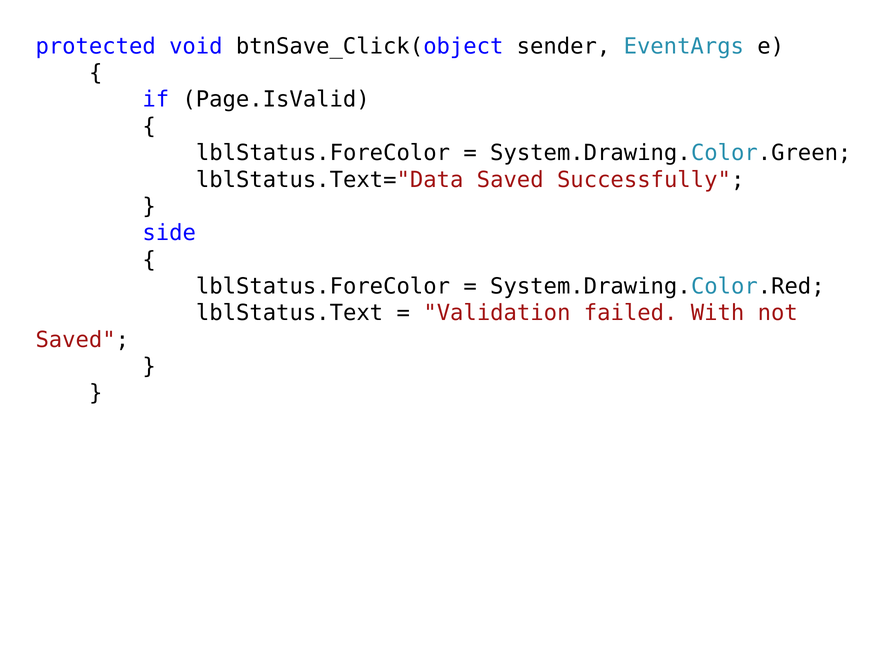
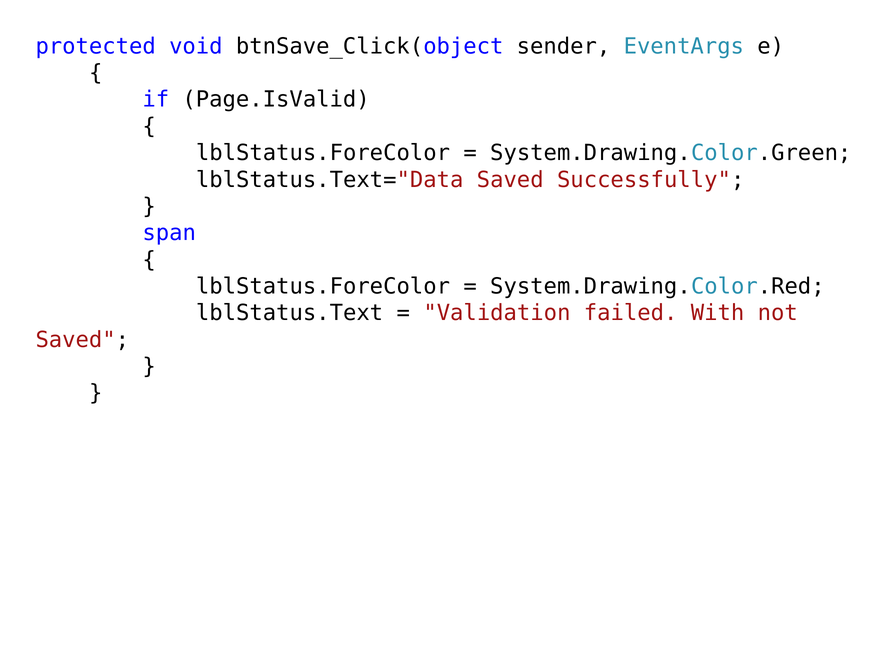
side: side -> span
